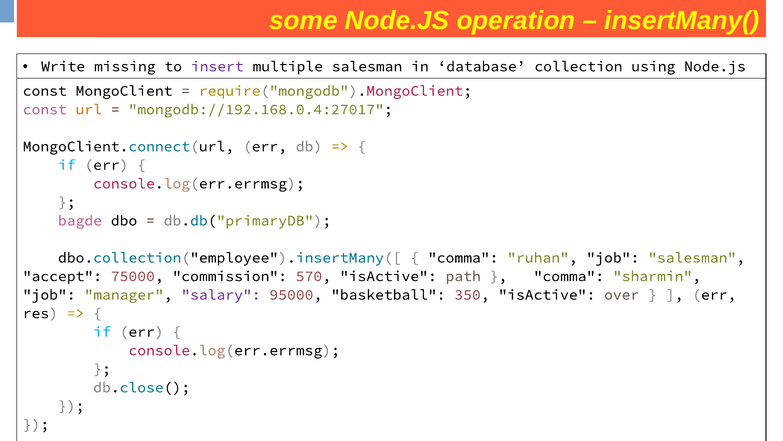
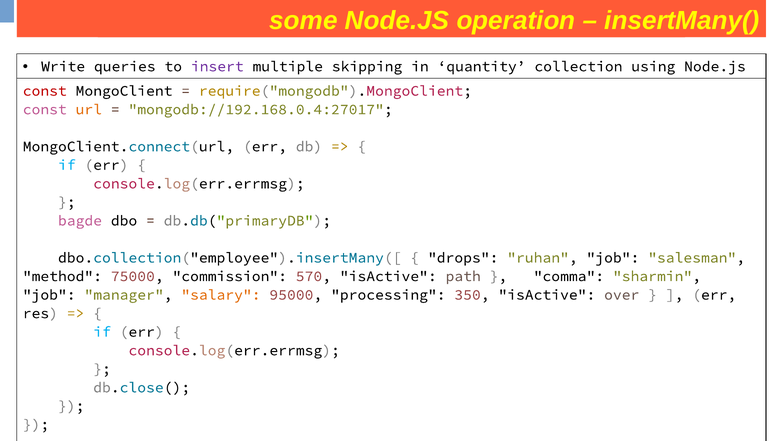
missing: missing -> queries
multiple salesman: salesman -> skipping
database: database -> quantity
const at (45, 91) colour: black -> red
comma at (463, 257): comma -> drops
accept: accept -> method
salary colour: purple -> orange
basketball: basketball -> processing
